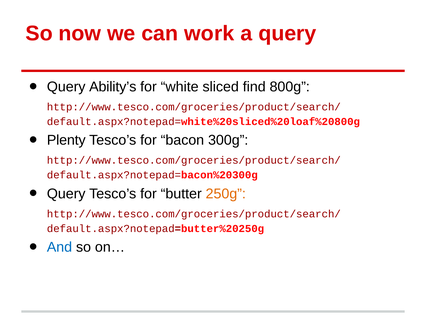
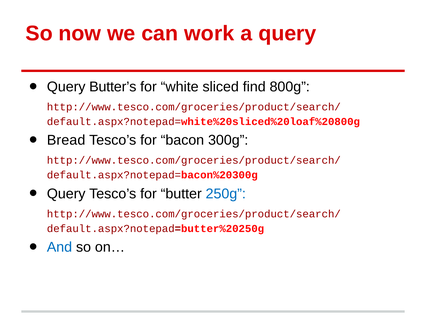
Ability’s: Ability’s -> Butter’s
Plenty: Plenty -> Bread
250g colour: orange -> blue
